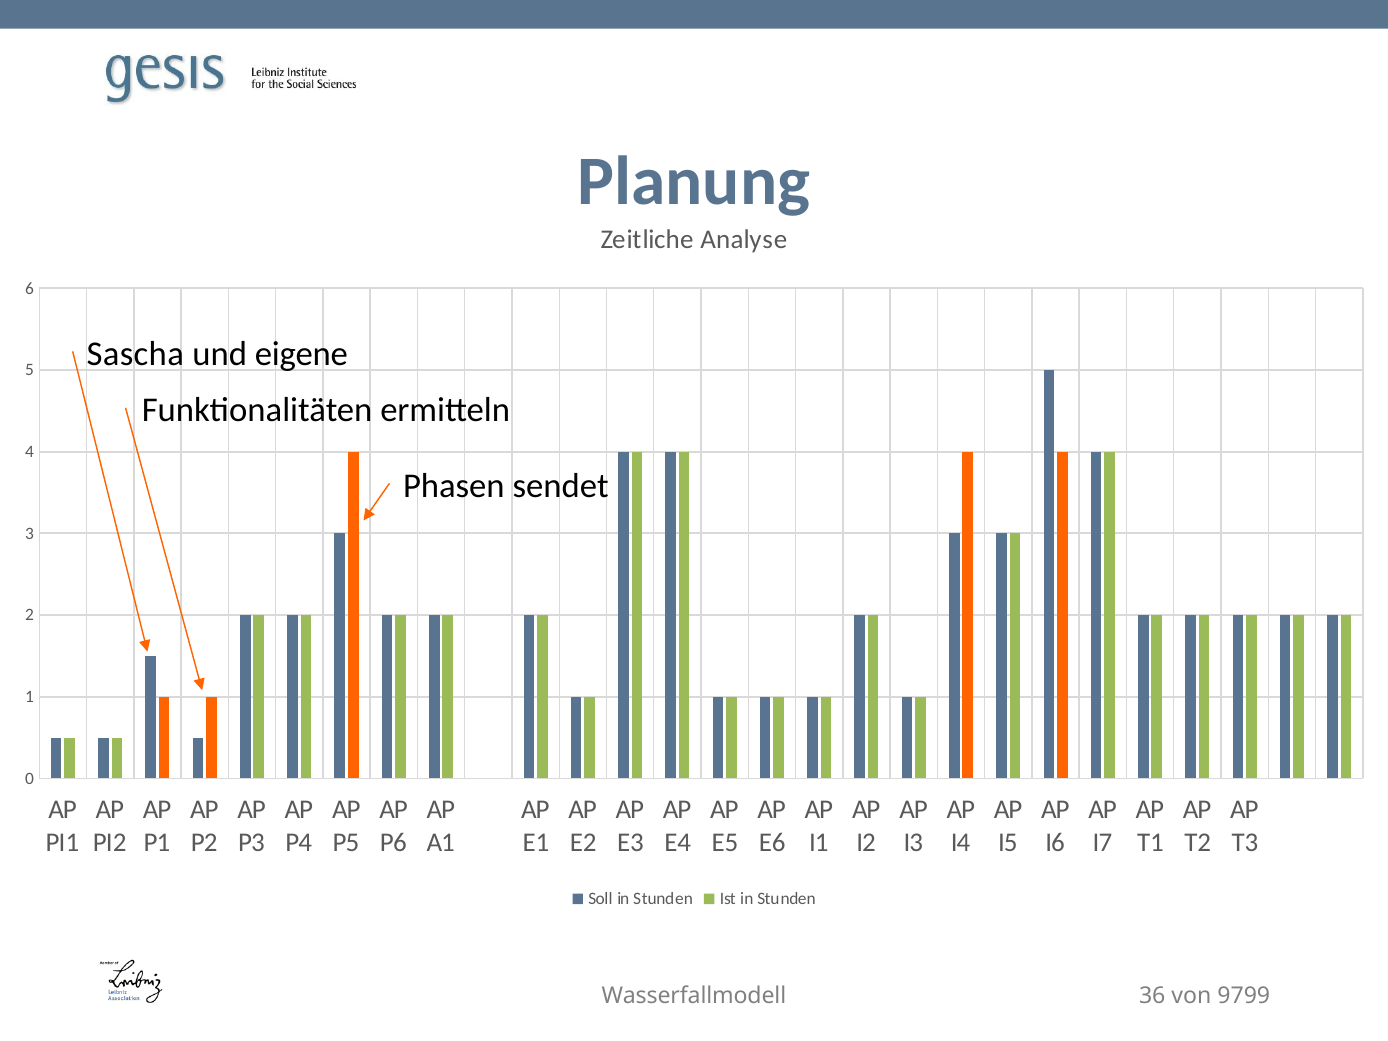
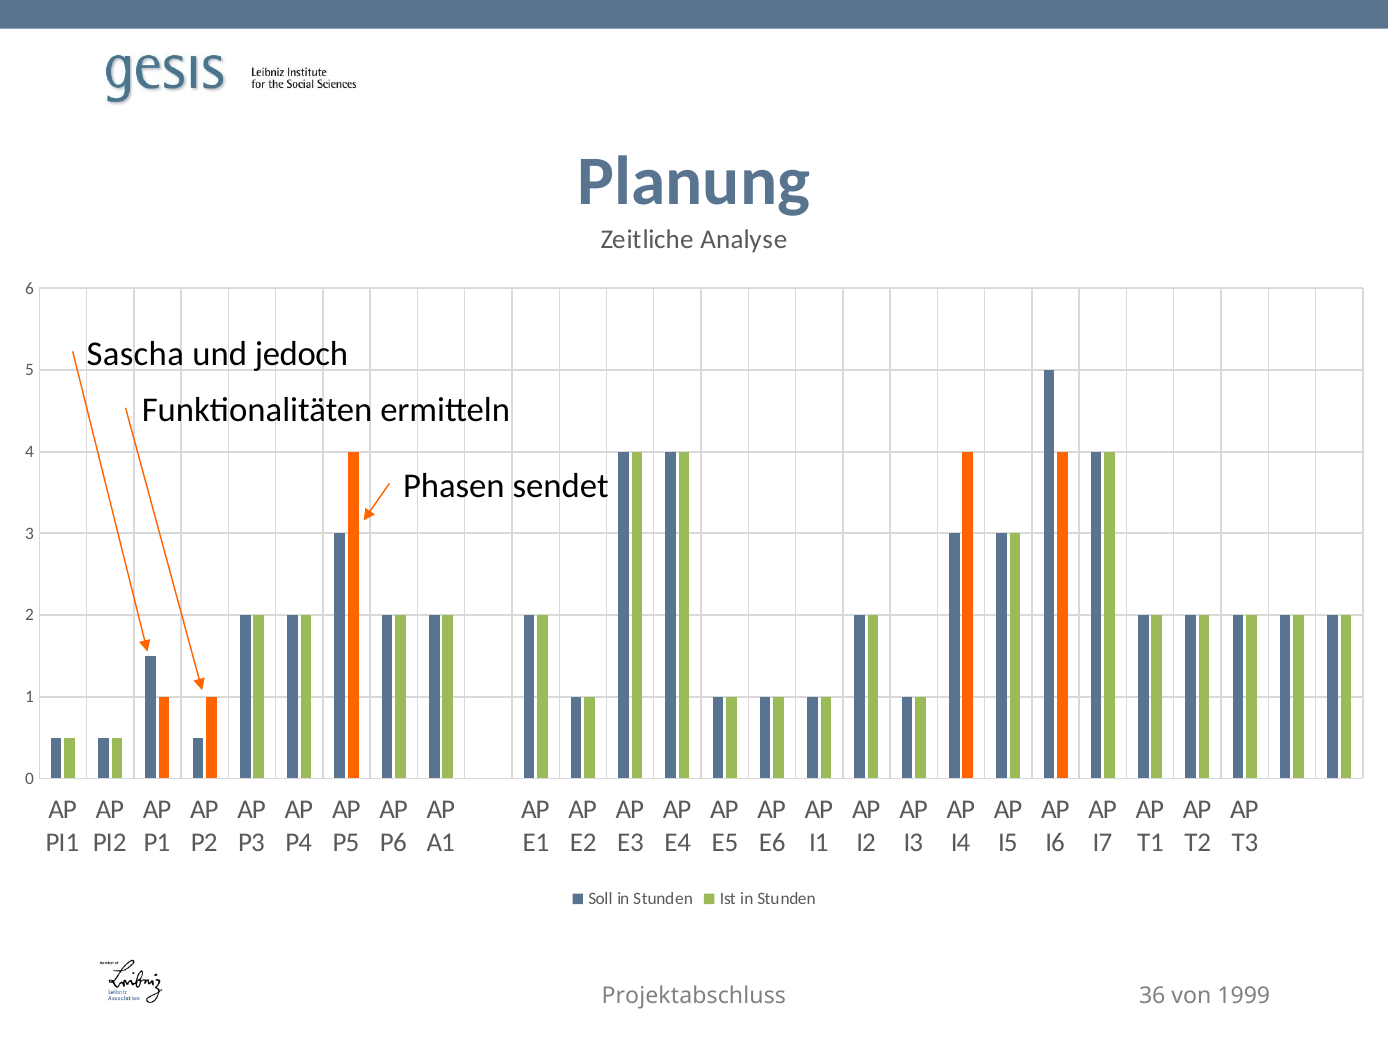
eigene: eigene -> jedoch
Wasserfallmodell: Wasserfallmodell -> Projektabschluss
9799: 9799 -> 1999
